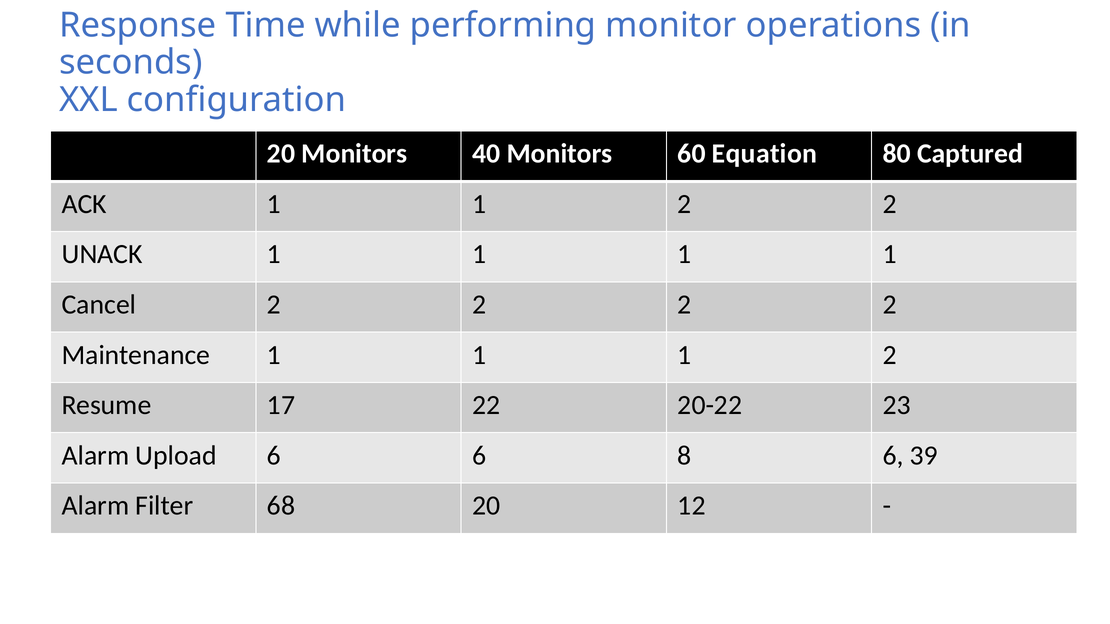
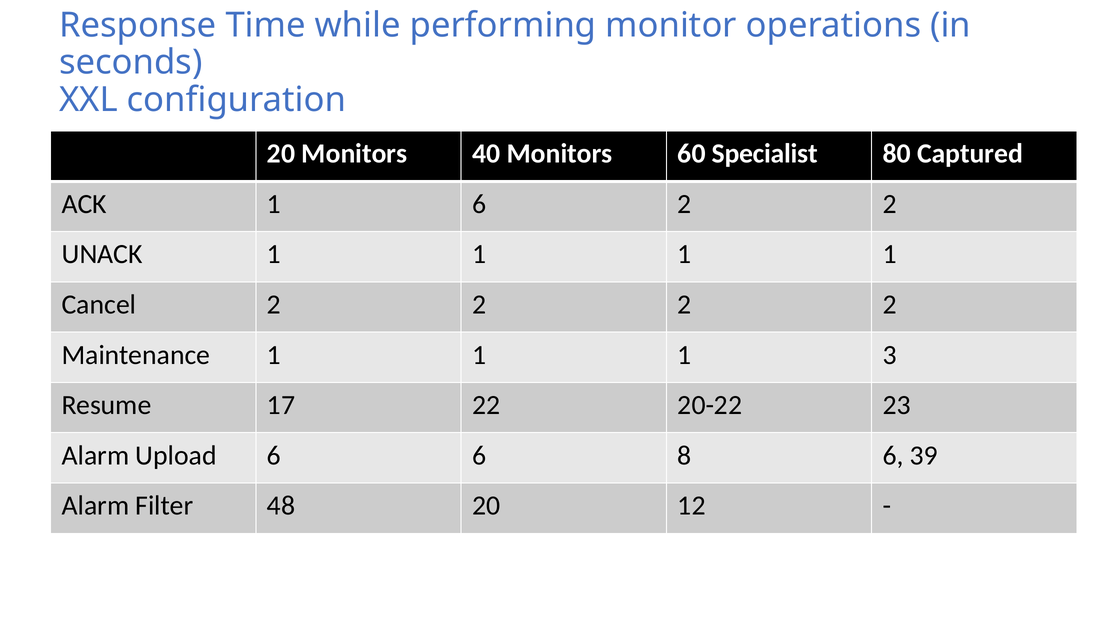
Equation: Equation -> Specialist
ACK 1 1: 1 -> 6
1 1 1 2: 2 -> 3
68: 68 -> 48
